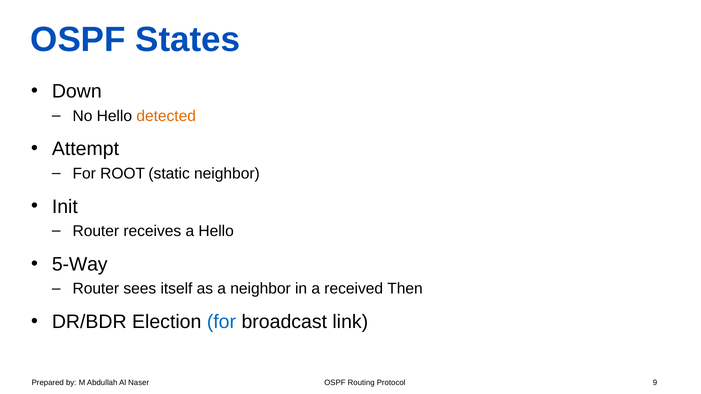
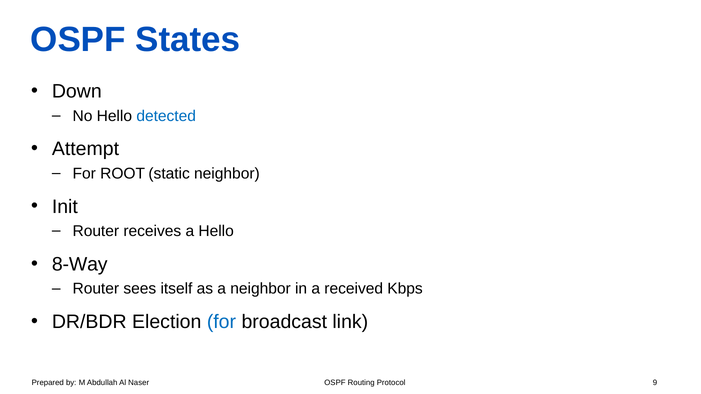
detected colour: orange -> blue
5-Way: 5-Way -> 8-Way
Then: Then -> Kbps
